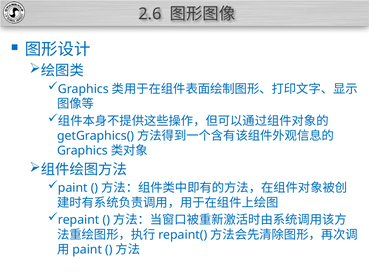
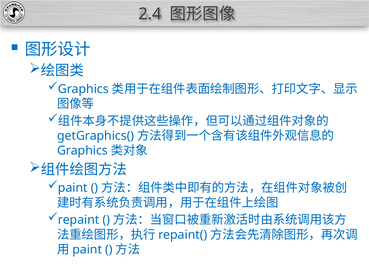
2.6: 2.6 -> 2.4
